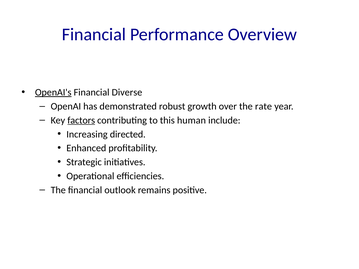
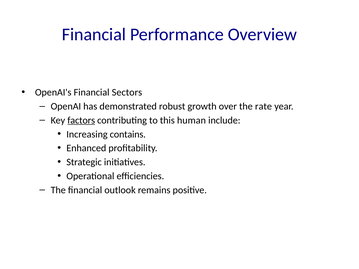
OpenAI's underline: present -> none
Diverse: Diverse -> Sectors
directed: directed -> contains
